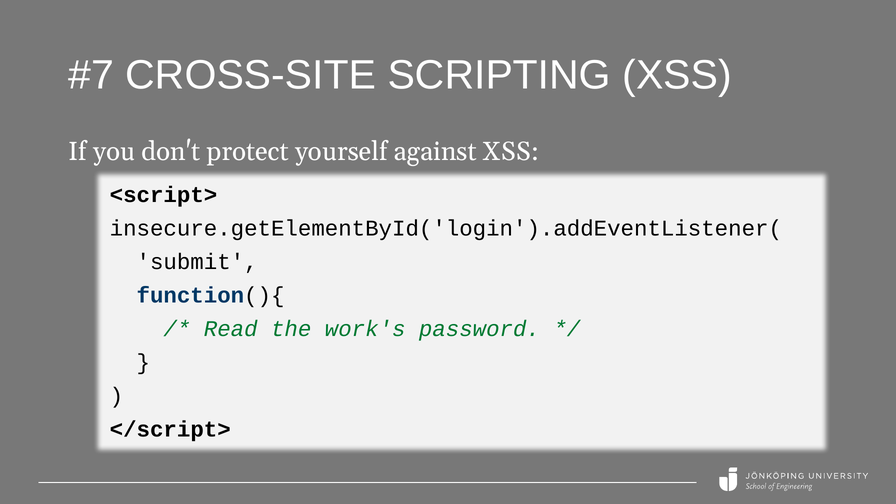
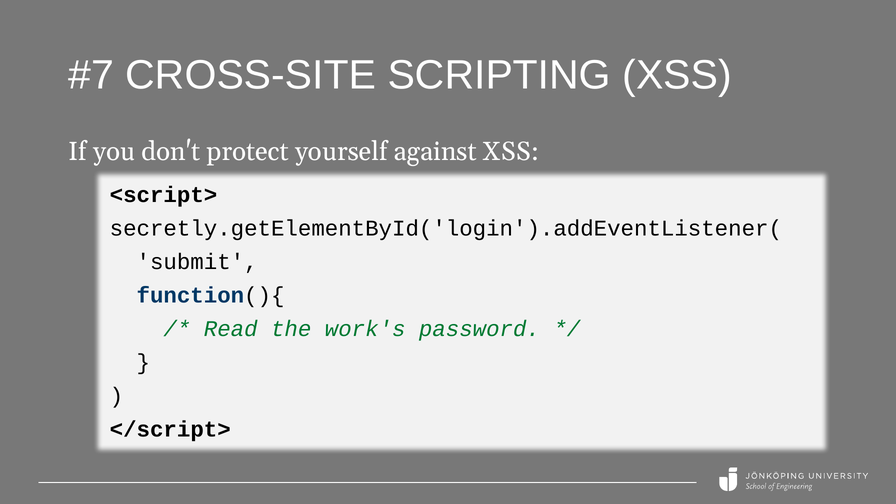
insecure.getElementById('login').addEventListener(: insecure.getElementById('login').addEventListener( -> secretly.getElementById('login').addEventListener(
